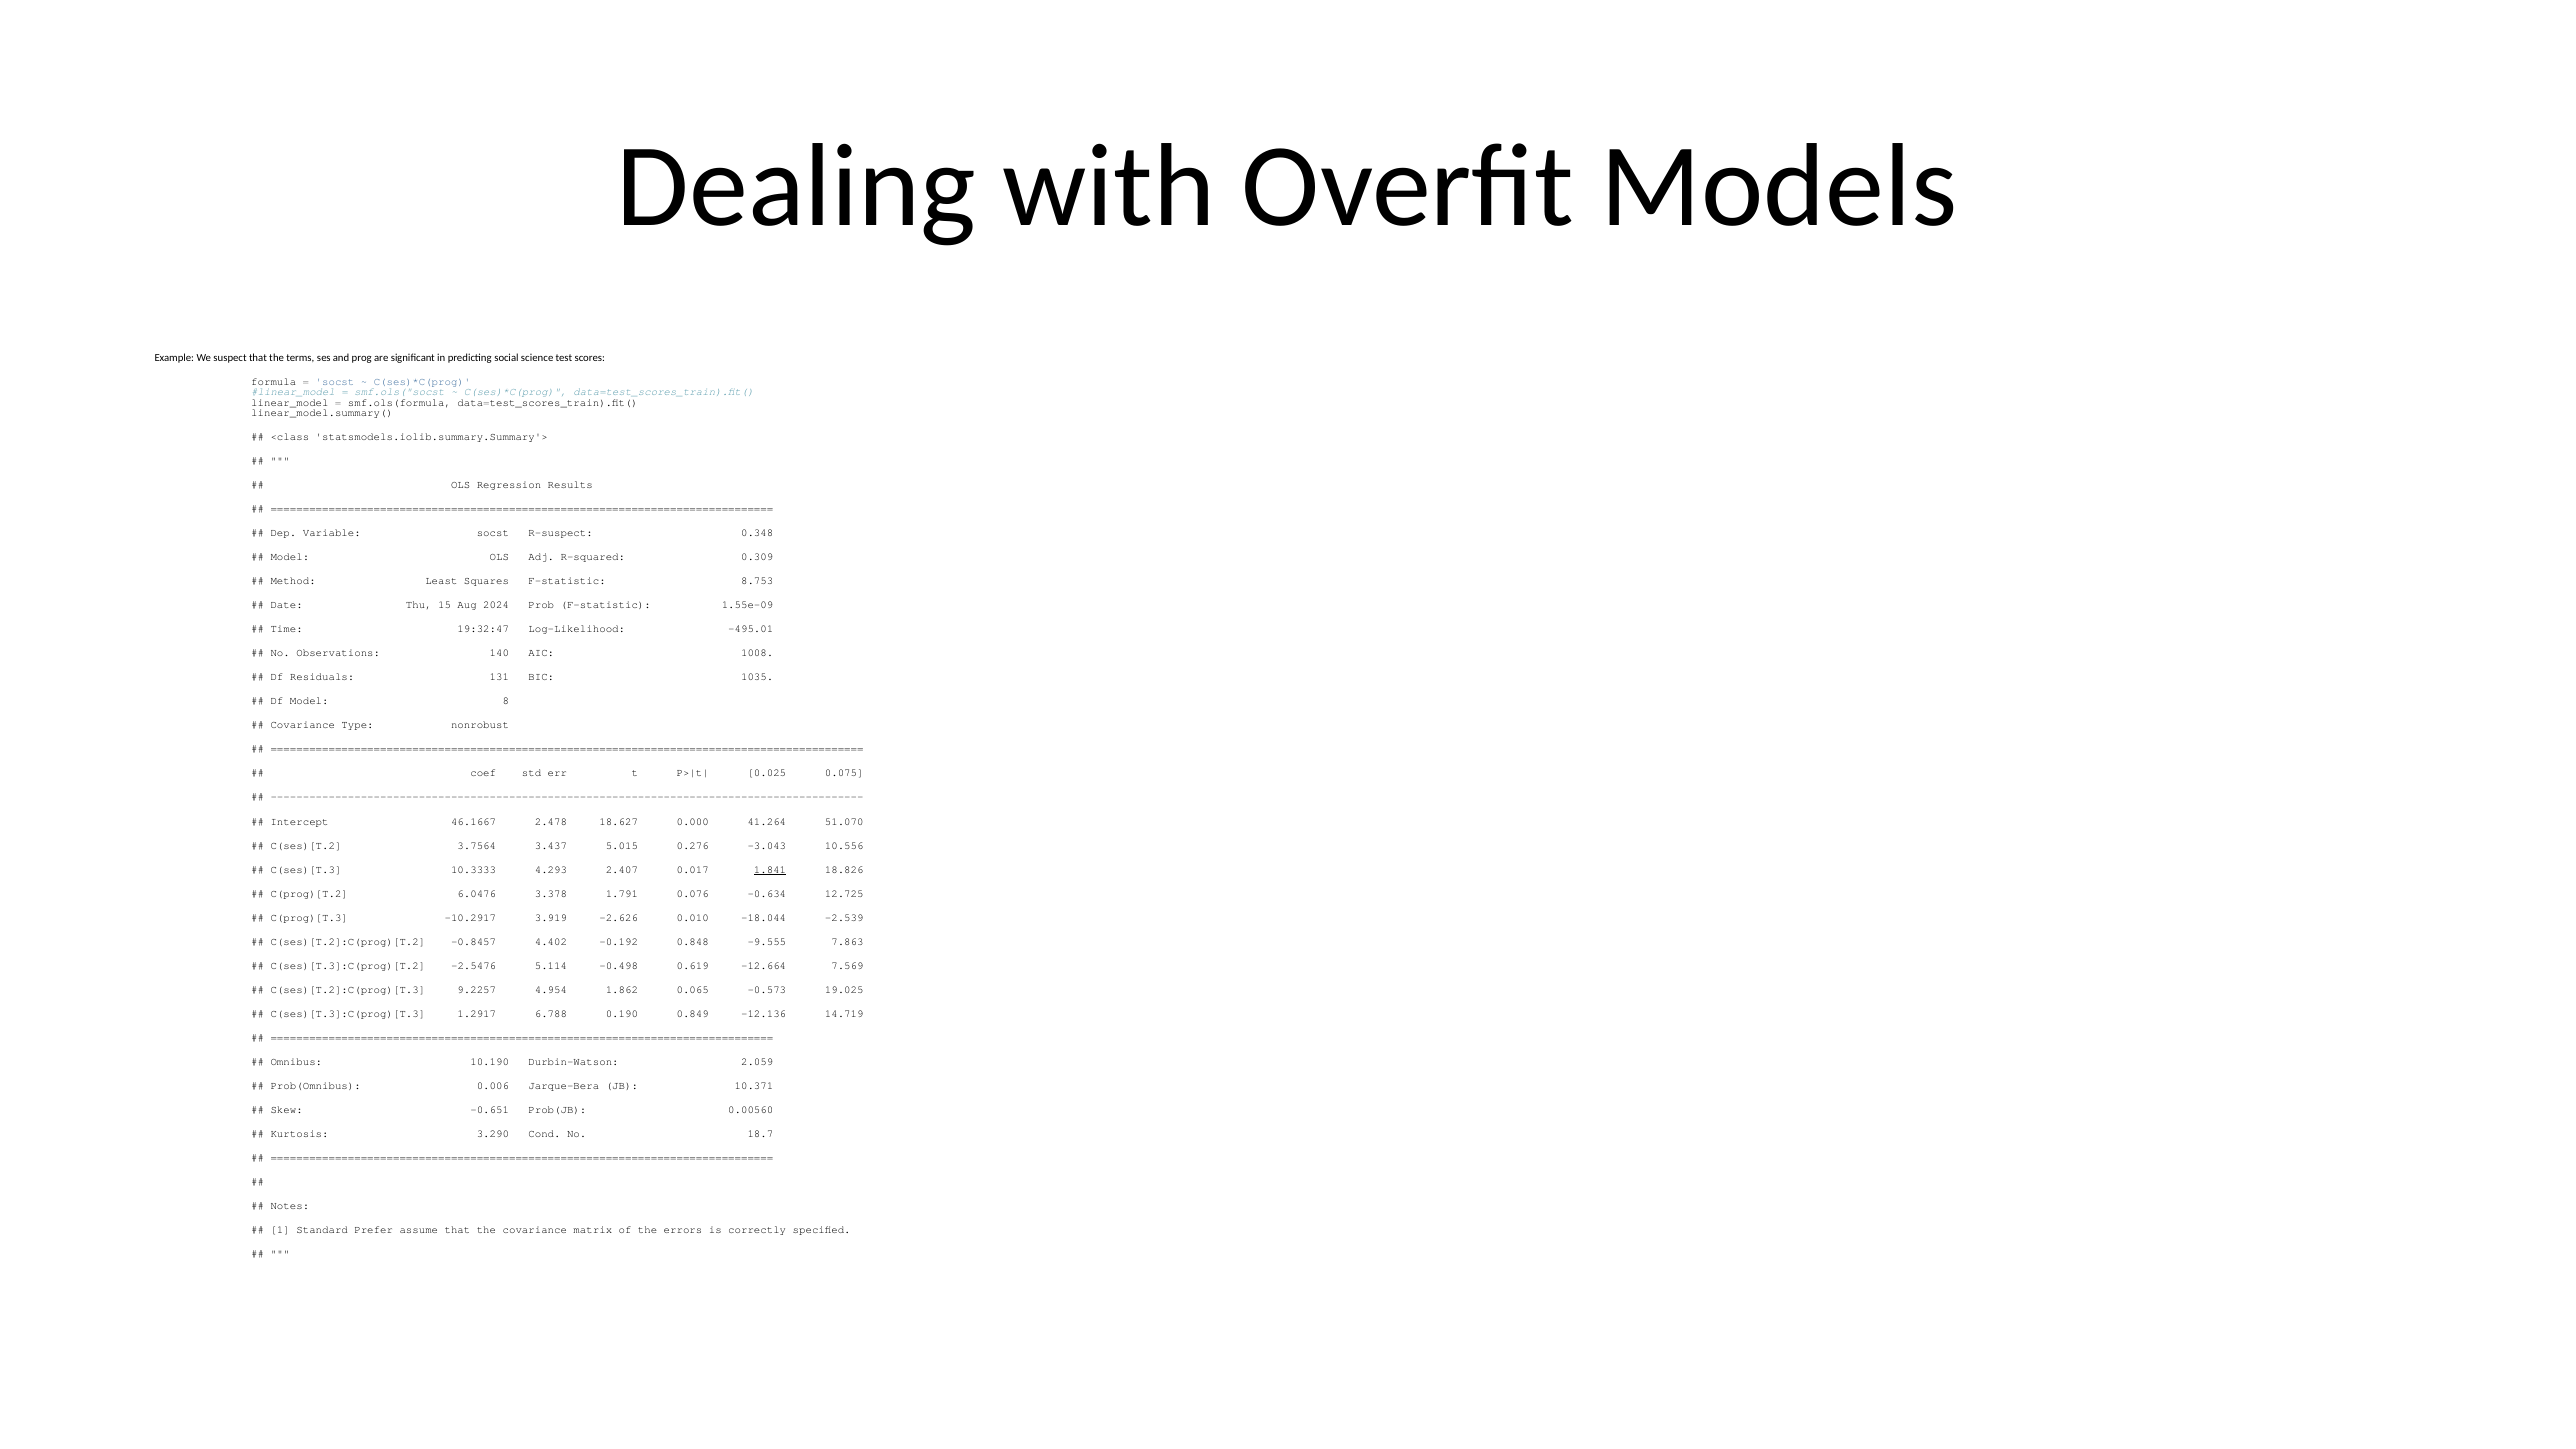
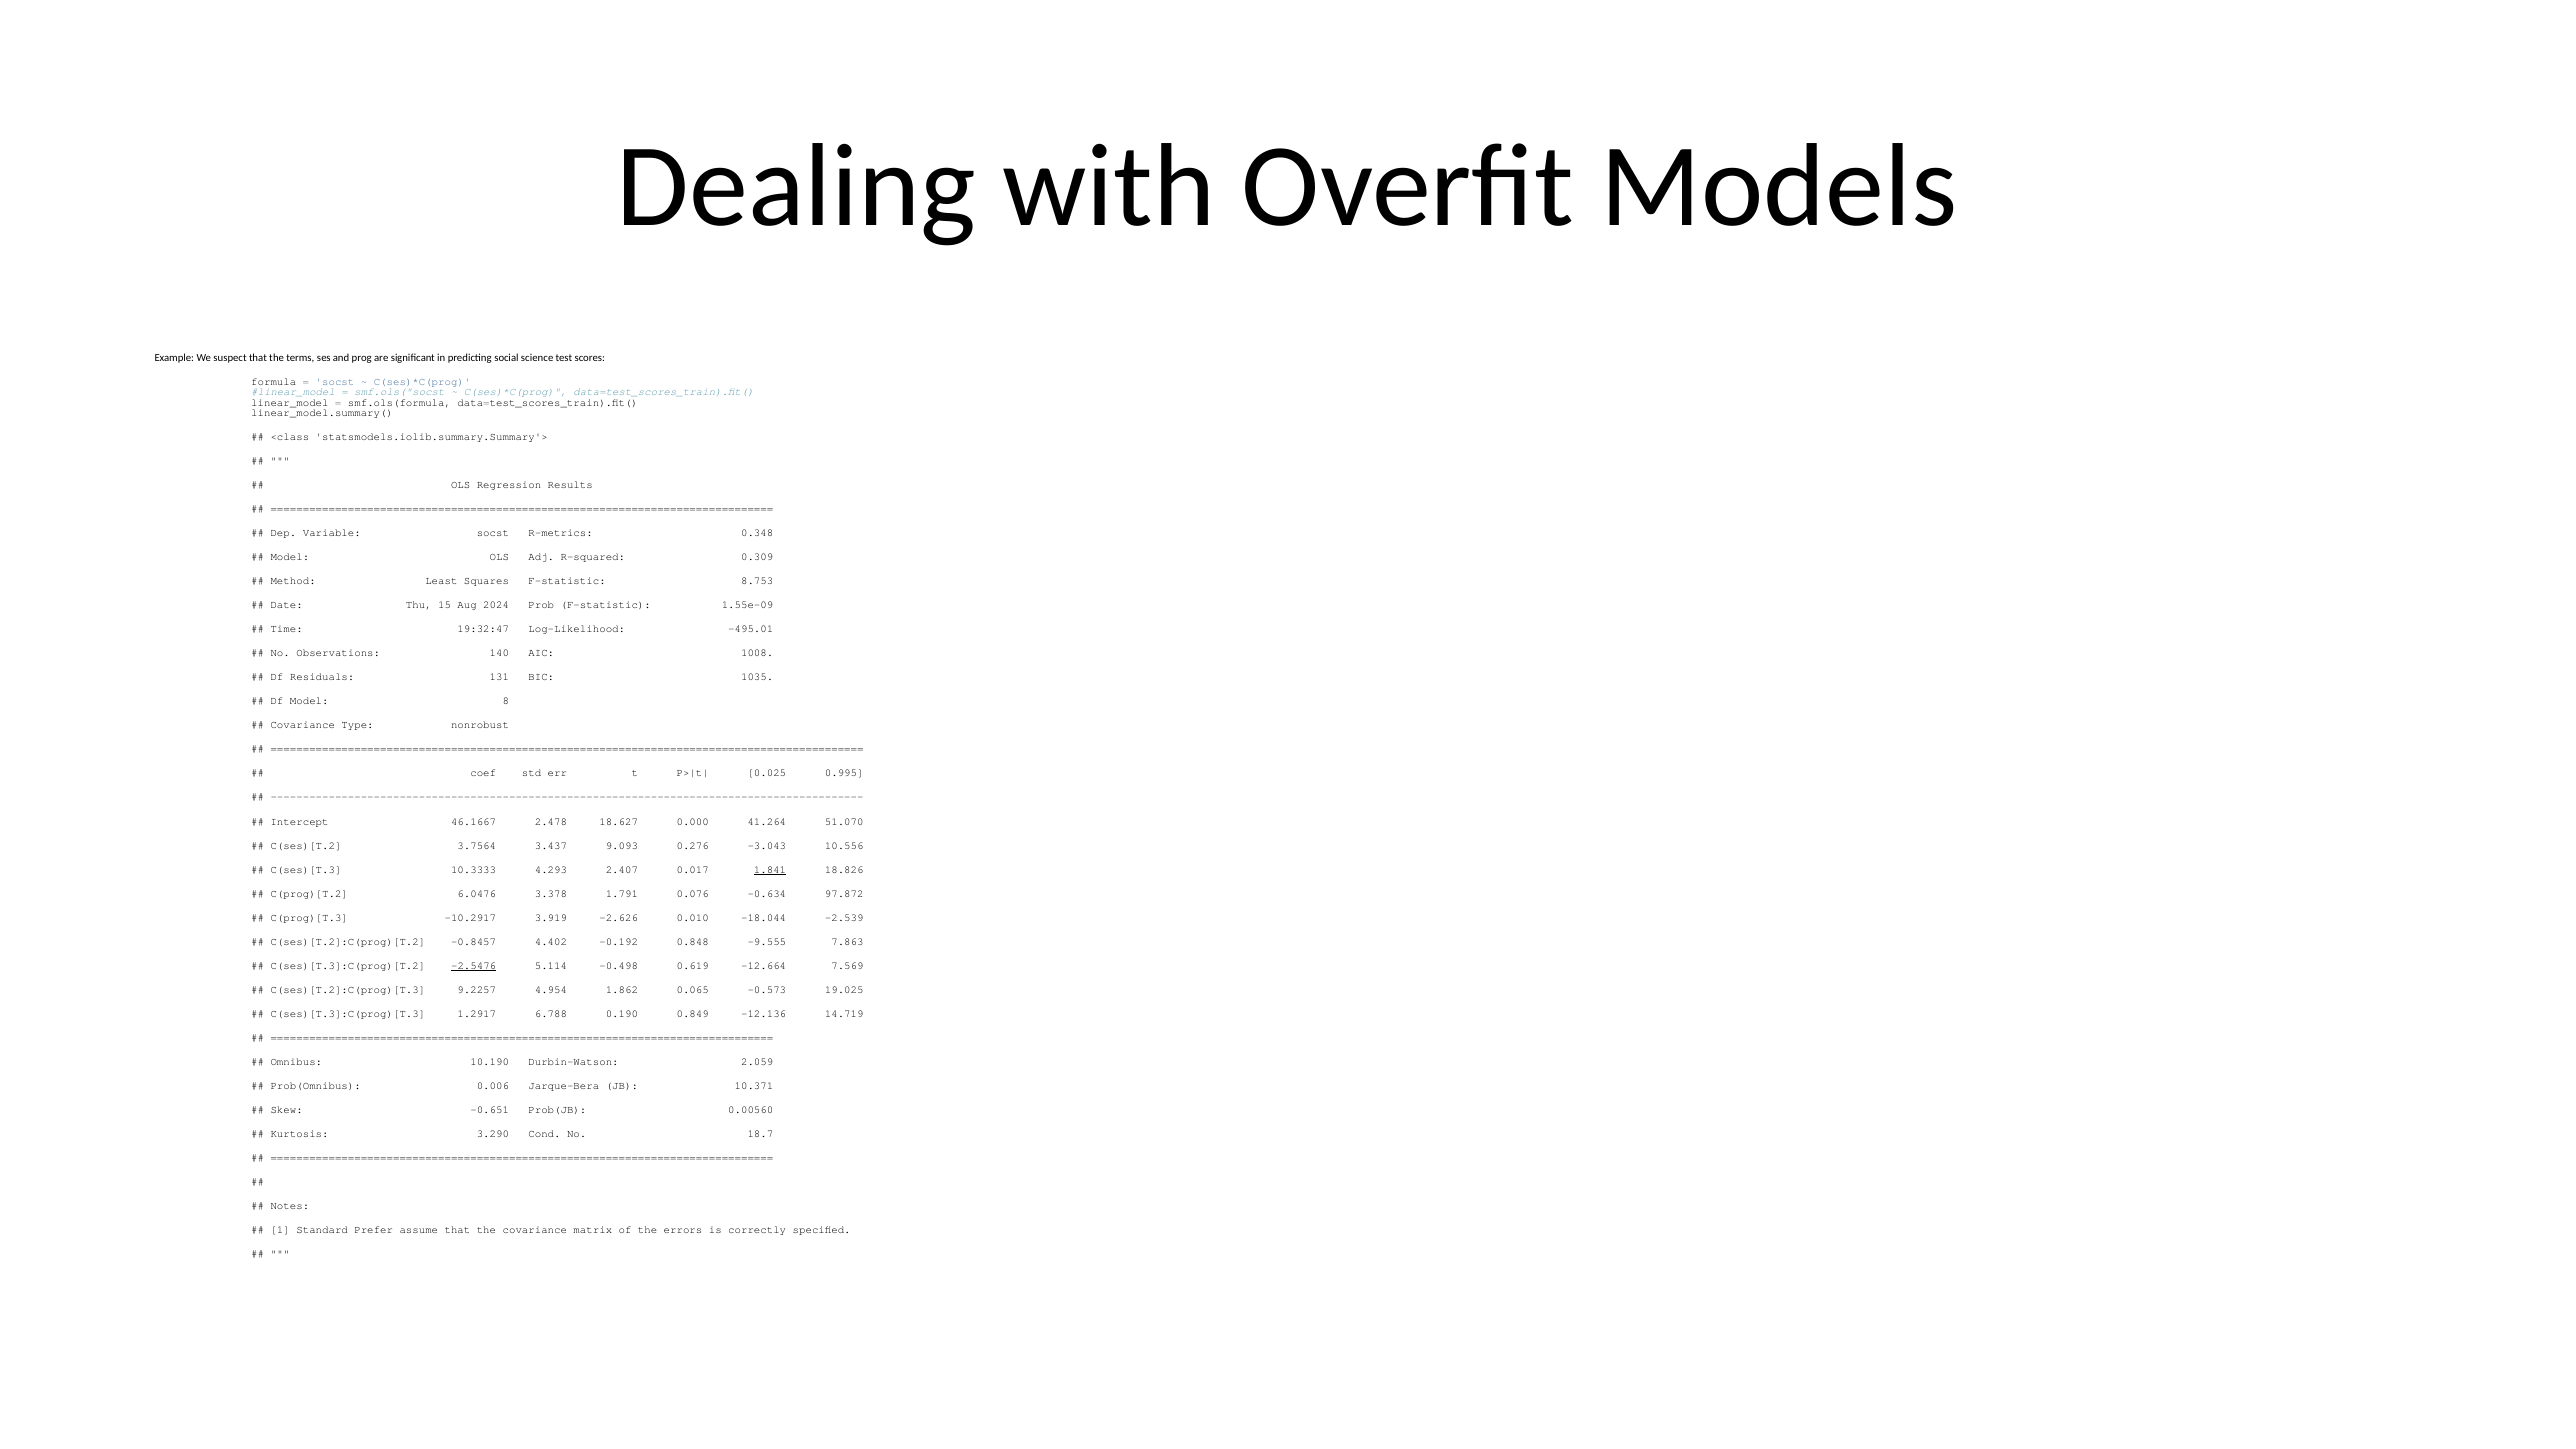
R-suspect: R-suspect -> R-metrics
0.075: 0.075 -> 0.995
5.015: 5.015 -> 9.093
12.725: 12.725 -> 97.872
-2.5476 underline: none -> present
